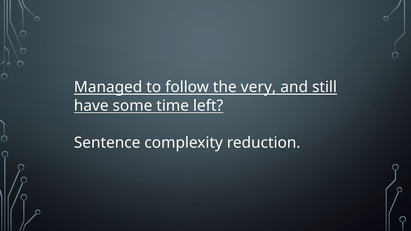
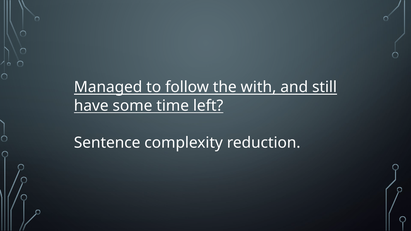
very: very -> with
